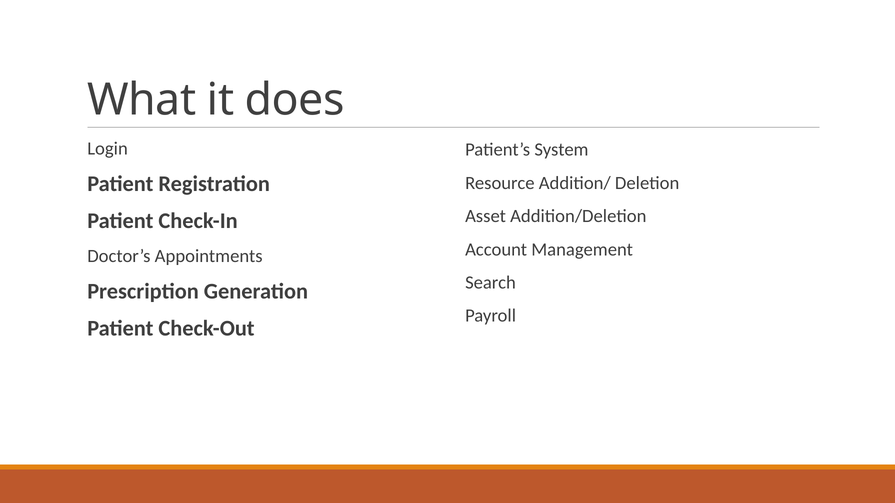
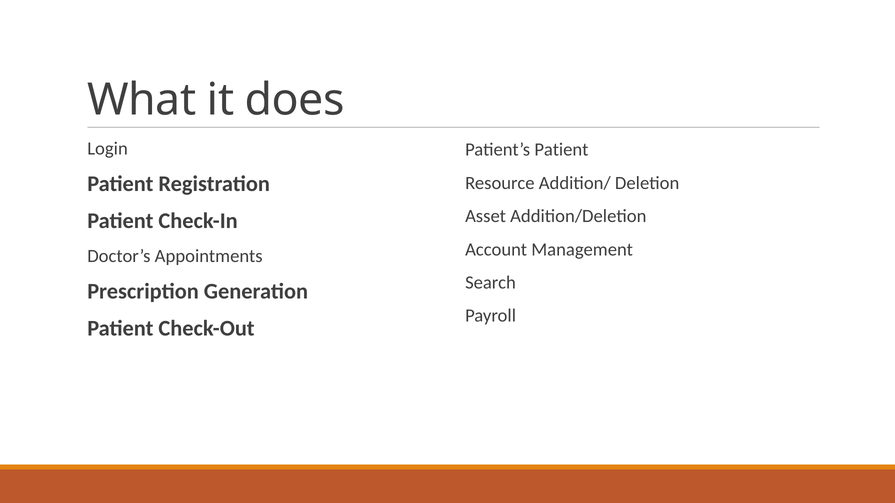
Patient’s System: System -> Patient
